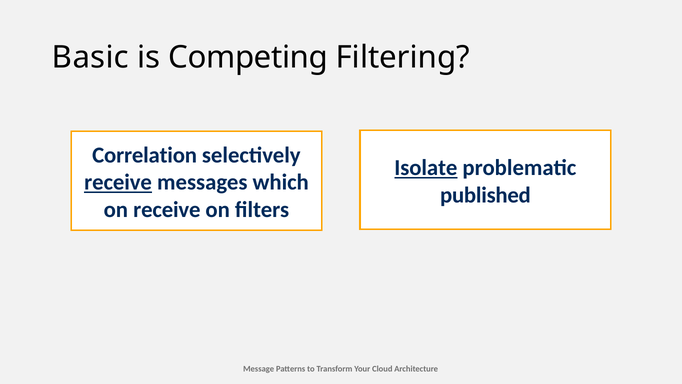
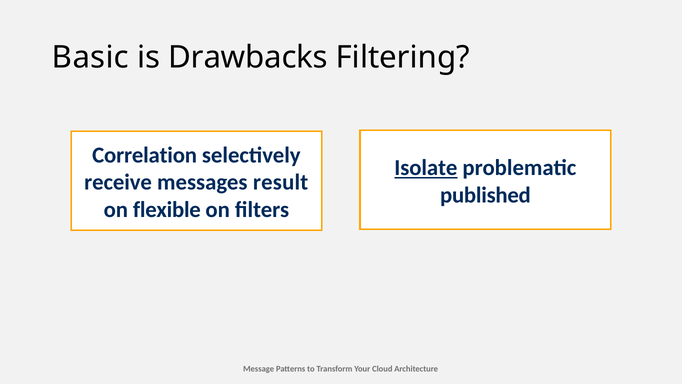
Competing: Competing -> Drawbacks
receive at (118, 182) underline: present -> none
which: which -> result
on receive: receive -> flexible
